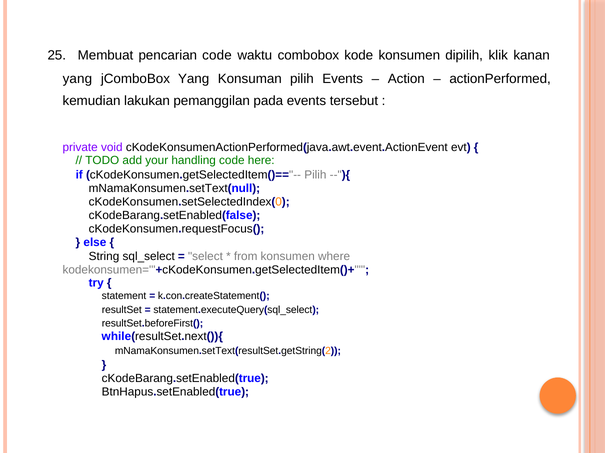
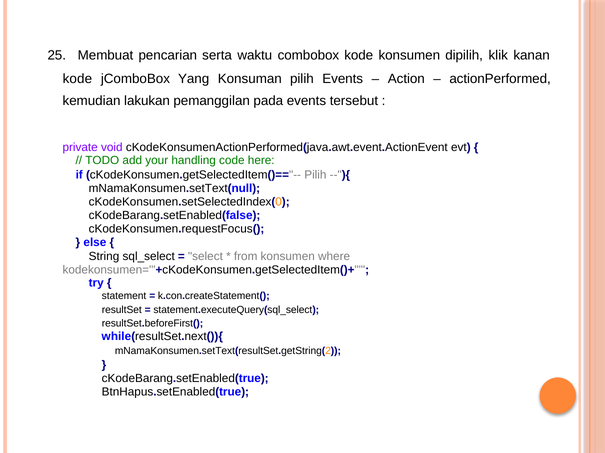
pencarian code: code -> serta
yang at (77, 79): yang -> kode
